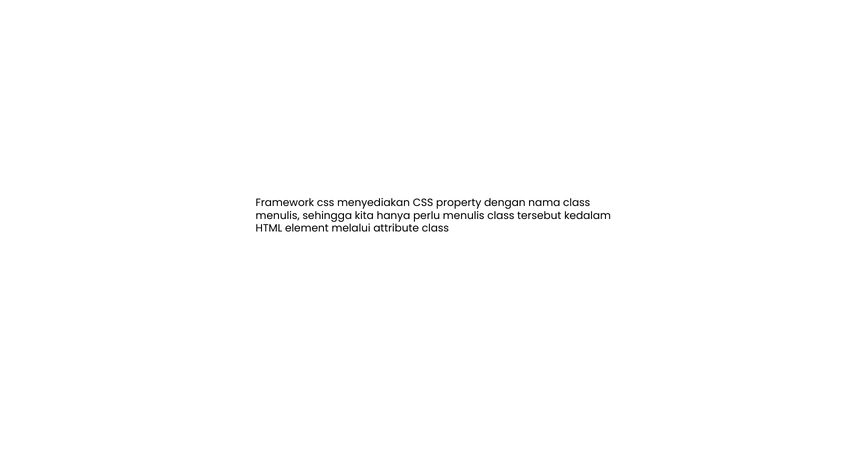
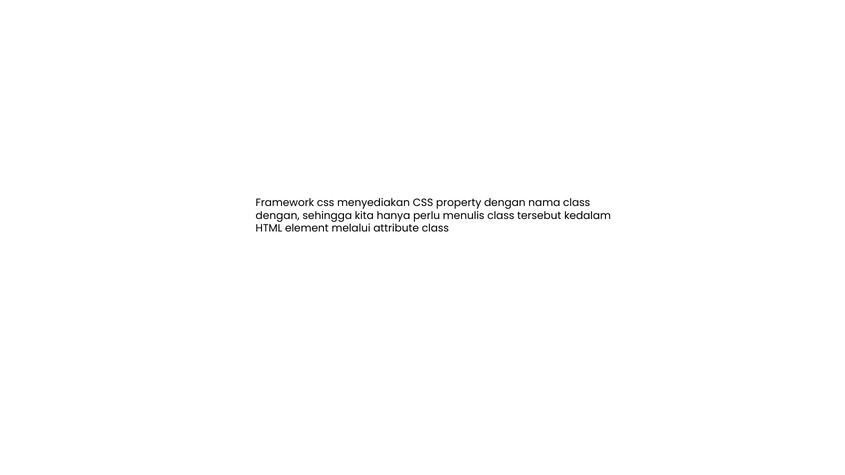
menulis at (278, 216): menulis -> dengan
